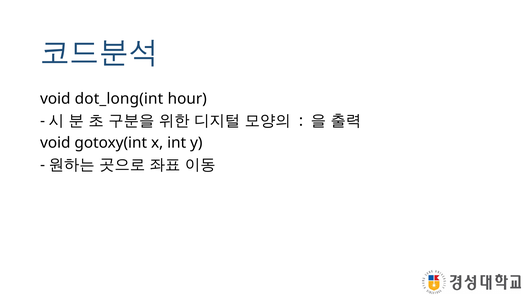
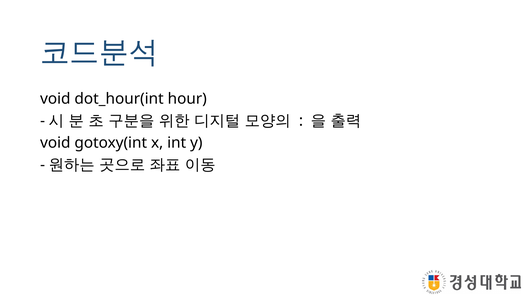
dot_long(int: dot_long(int -> dot_hour(int
